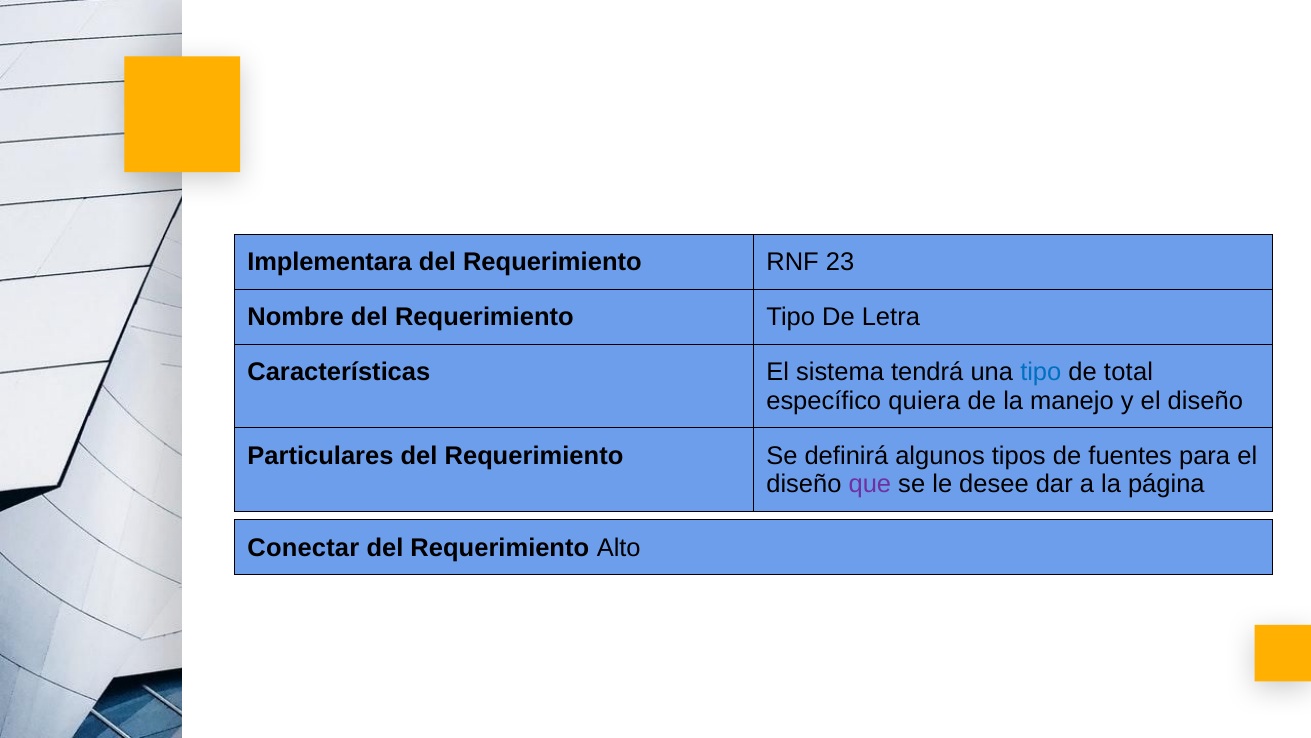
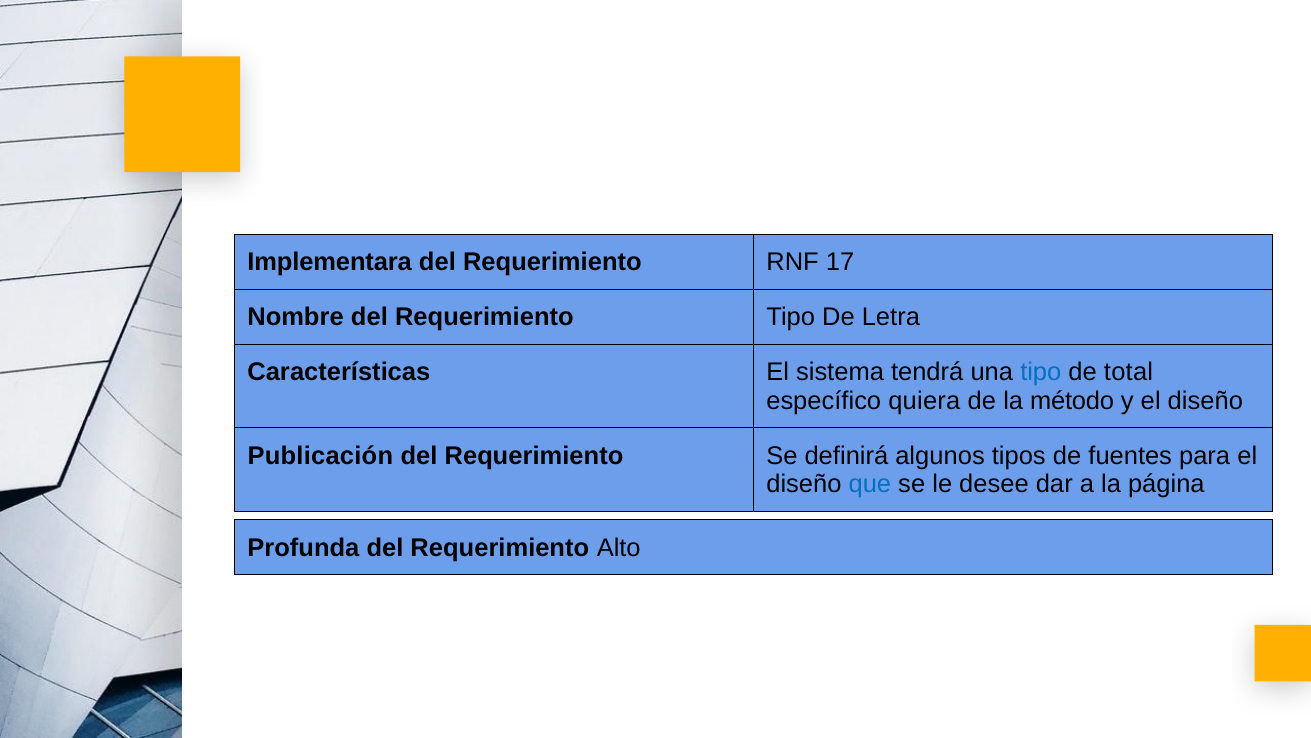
23: 23 -> 17
manejo: manejo -> método
Particulares: Particulares -> Publicación
que colour: purple -> blue
Conectar: Conectar -> Profunda
